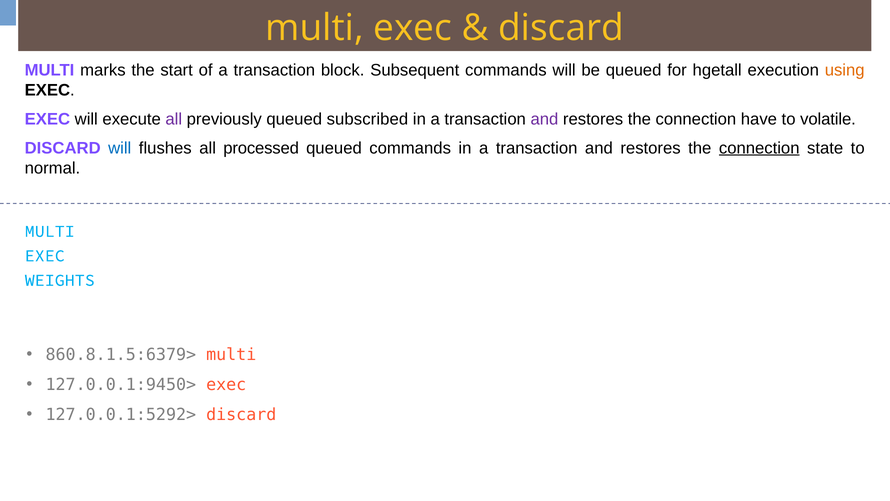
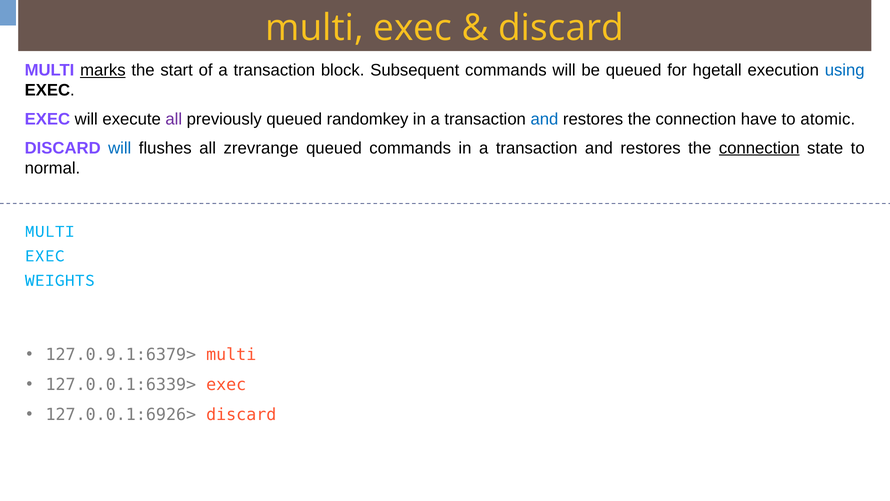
marks underline: none -> present
using colour: orange -> blue
subscribed: subscribed -> randomkey
and at (544, 119) colour: purple -> blue
volatile: volatile -> atomic
processed: processed -> zrevrange
860.8.1.5:6379>: 860.8.1.5:6379> -> 127.0.9.1:6379>
127.0.0.1:9450>: 127.0.0.1:9450> -> 127.0.0.1:6339>
127.0.0.1:5292>: 127.0.0.1:5292> -> 127.0.0.1:6926>
